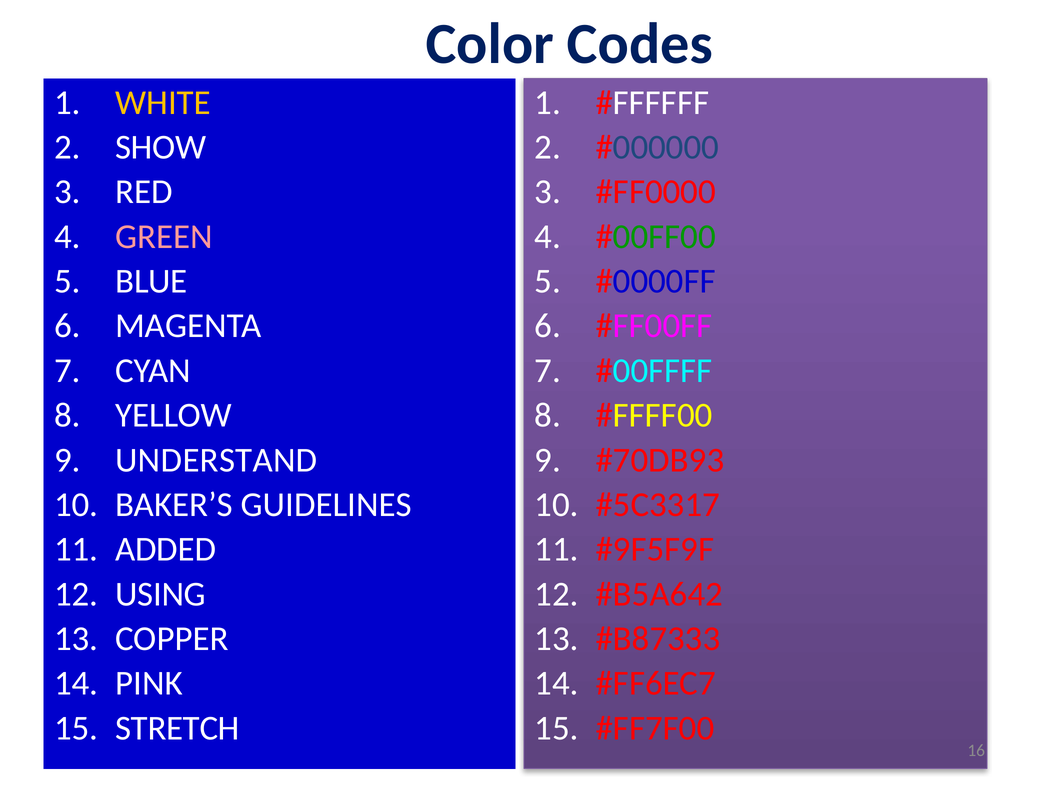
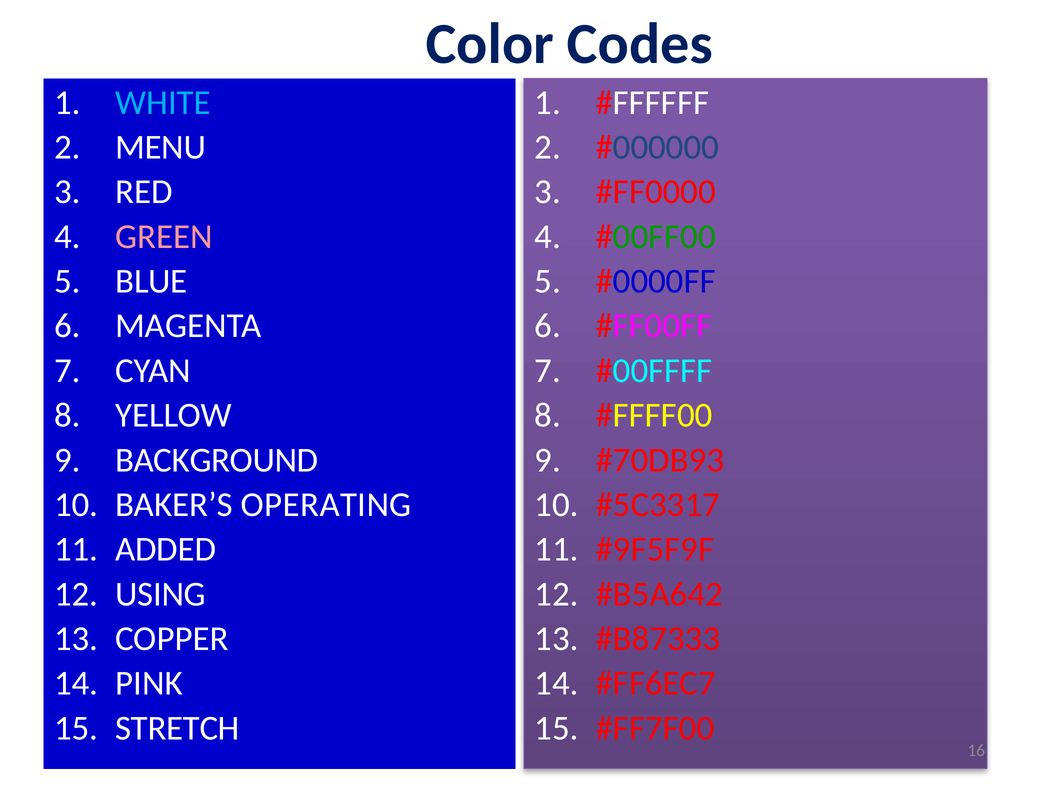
WHITE colour: yellow -> light blue
SHOW: SHOW -> MENU
UNDERSTAND: UNDERSTAND -> BACKGROUND
GUIDELINES: GUIDELINES -> OPERATING
